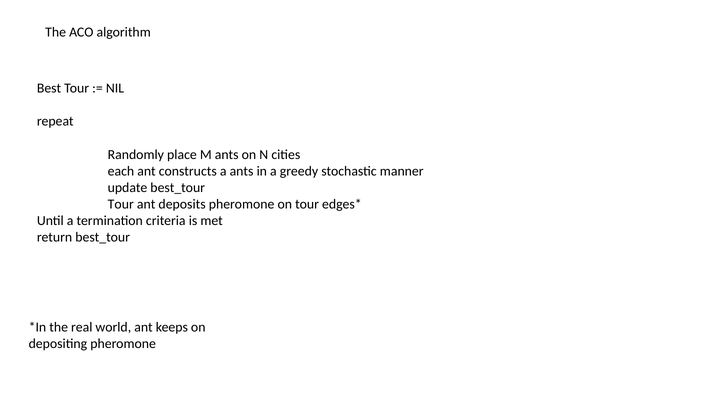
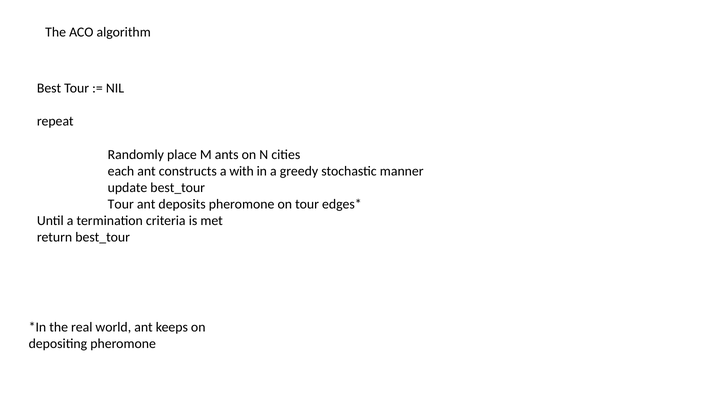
a ants: ants -> with
